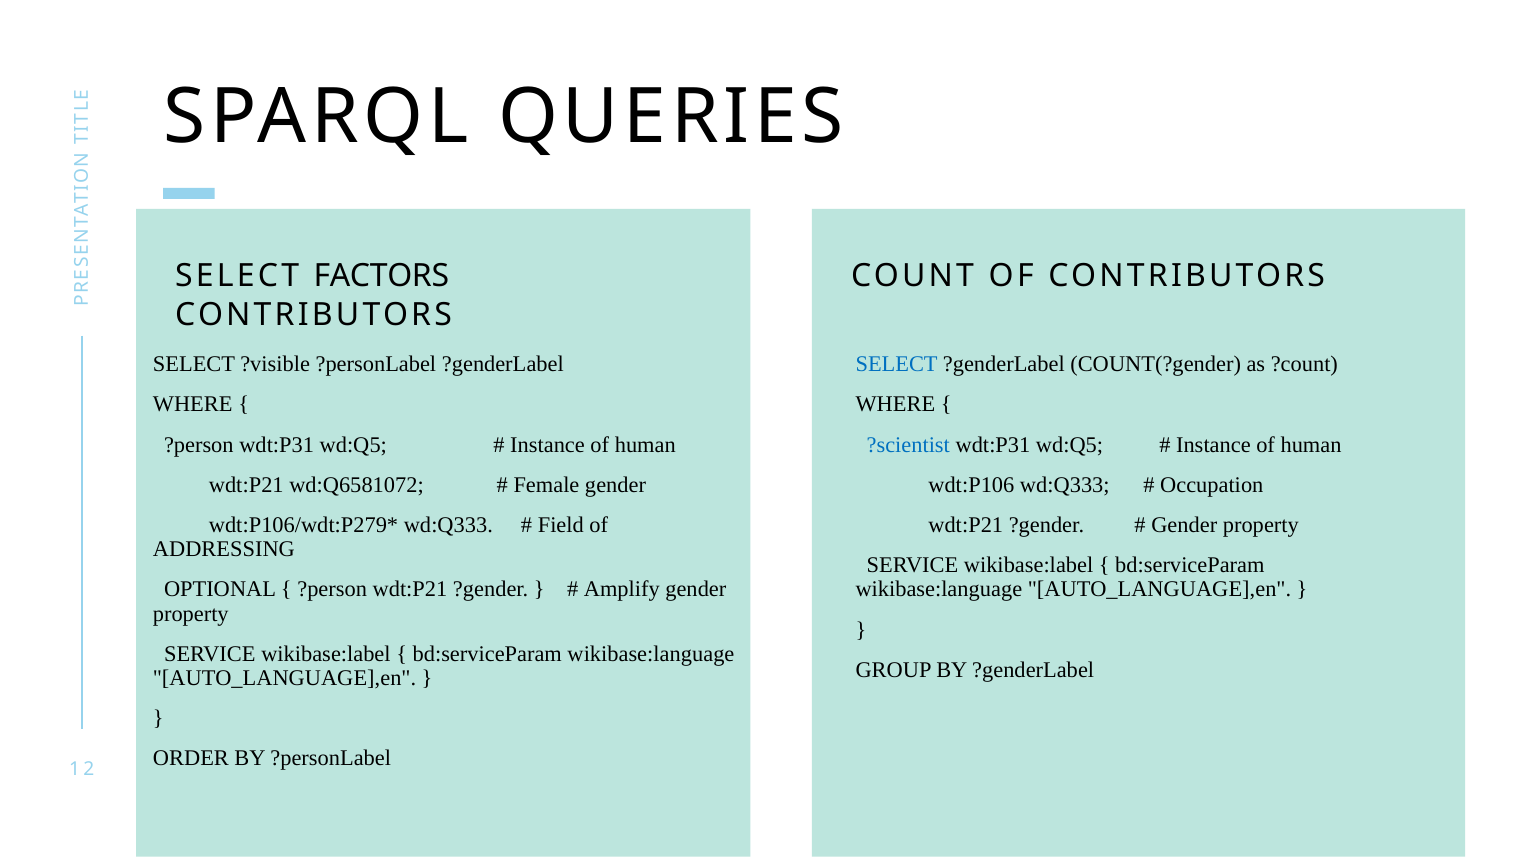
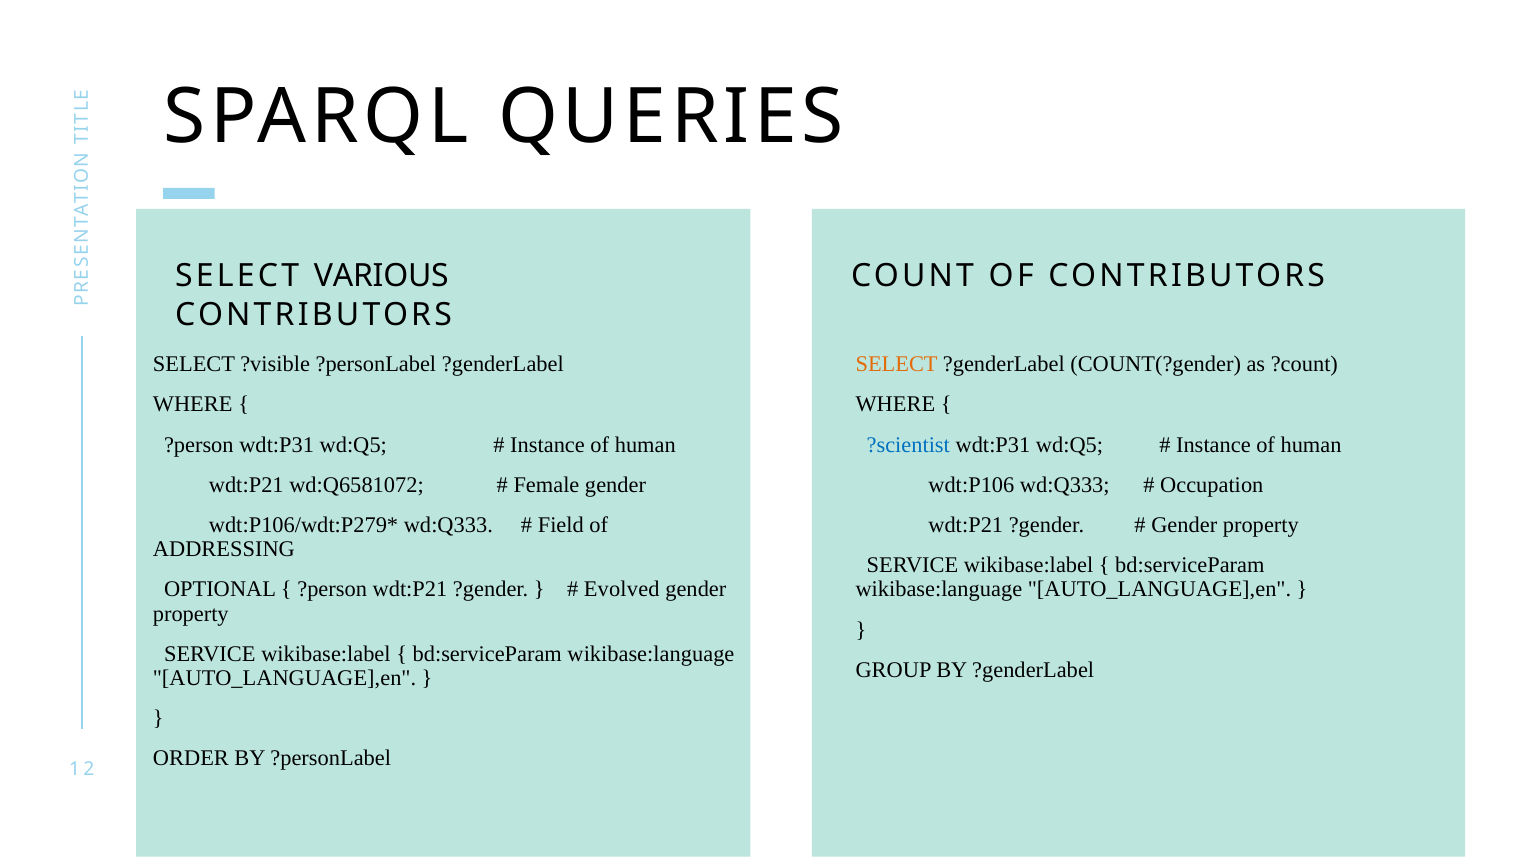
FACTORS: FACTORS -> VARIOUS
SELECT at (897, 365) colour: blue -> orange
Amplify: Amplify -> Evolved
